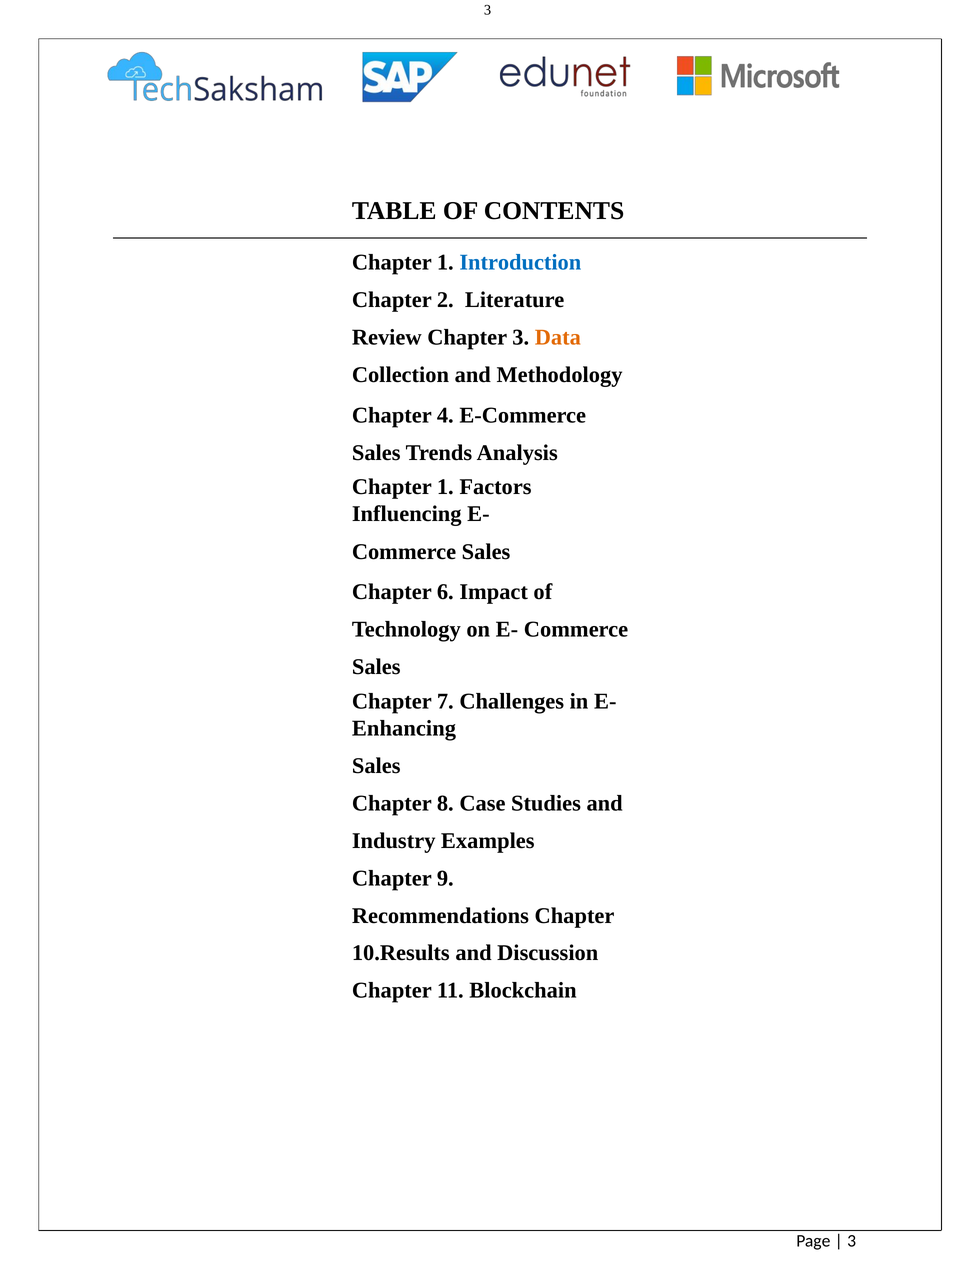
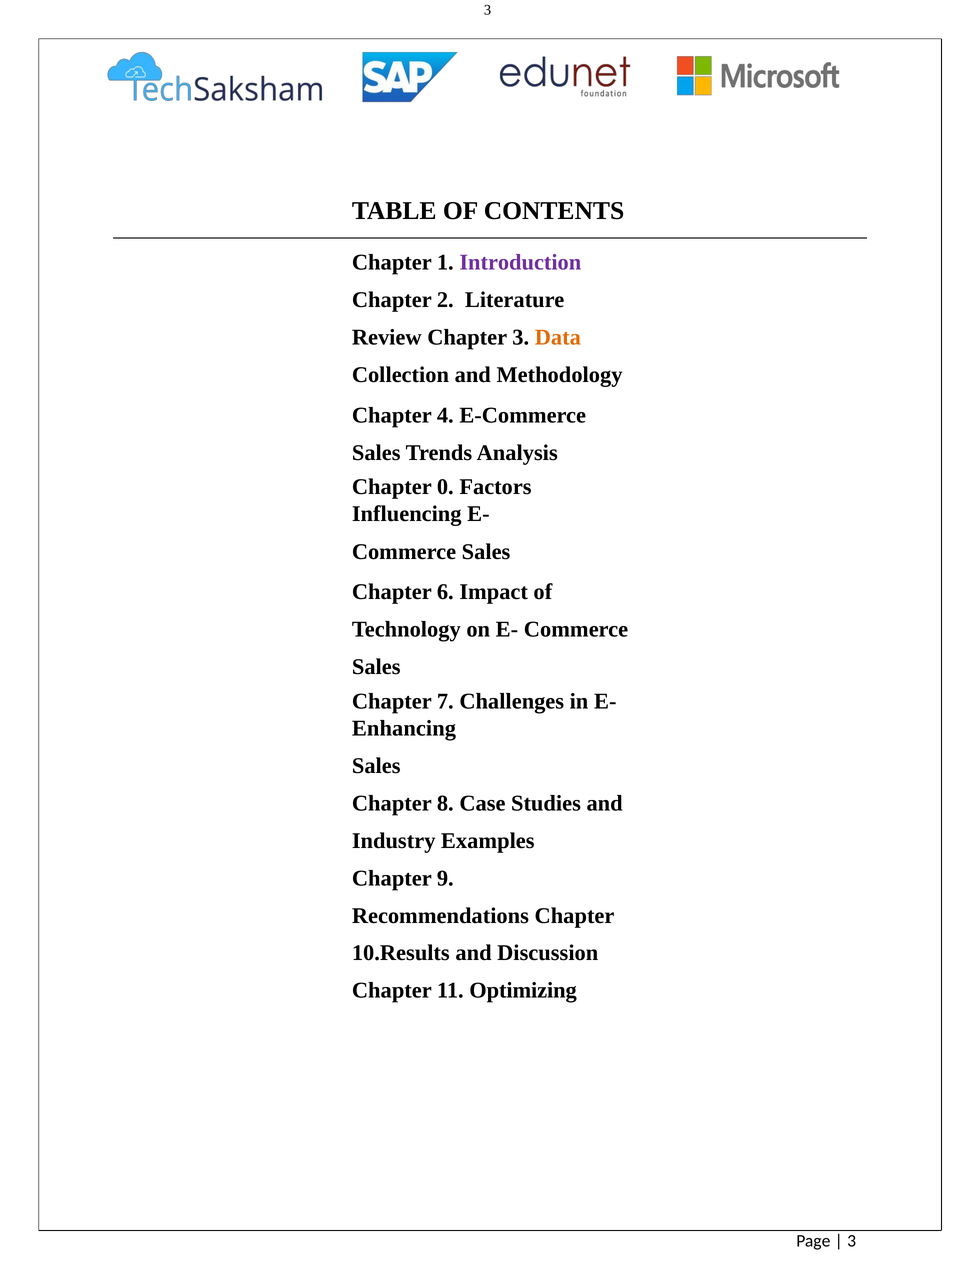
Introduction colour: blue -> purple
1 at (445, 487): 1 -> 0
Blockchain: Blockchain -> Optimizing
